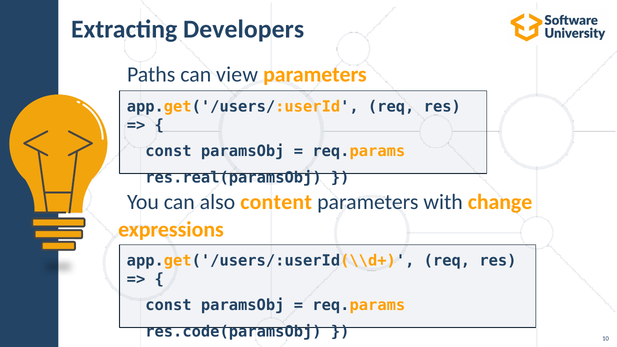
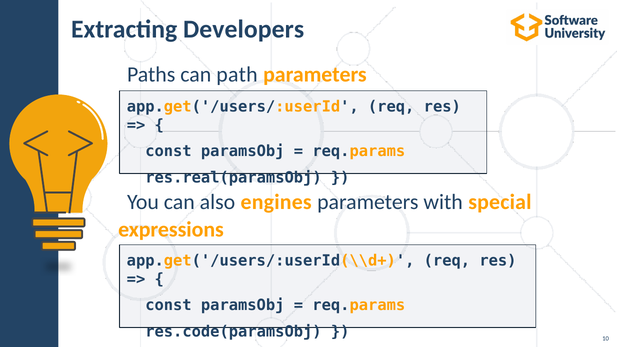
view: view -> path
content: content -> engines
change: change -> special
